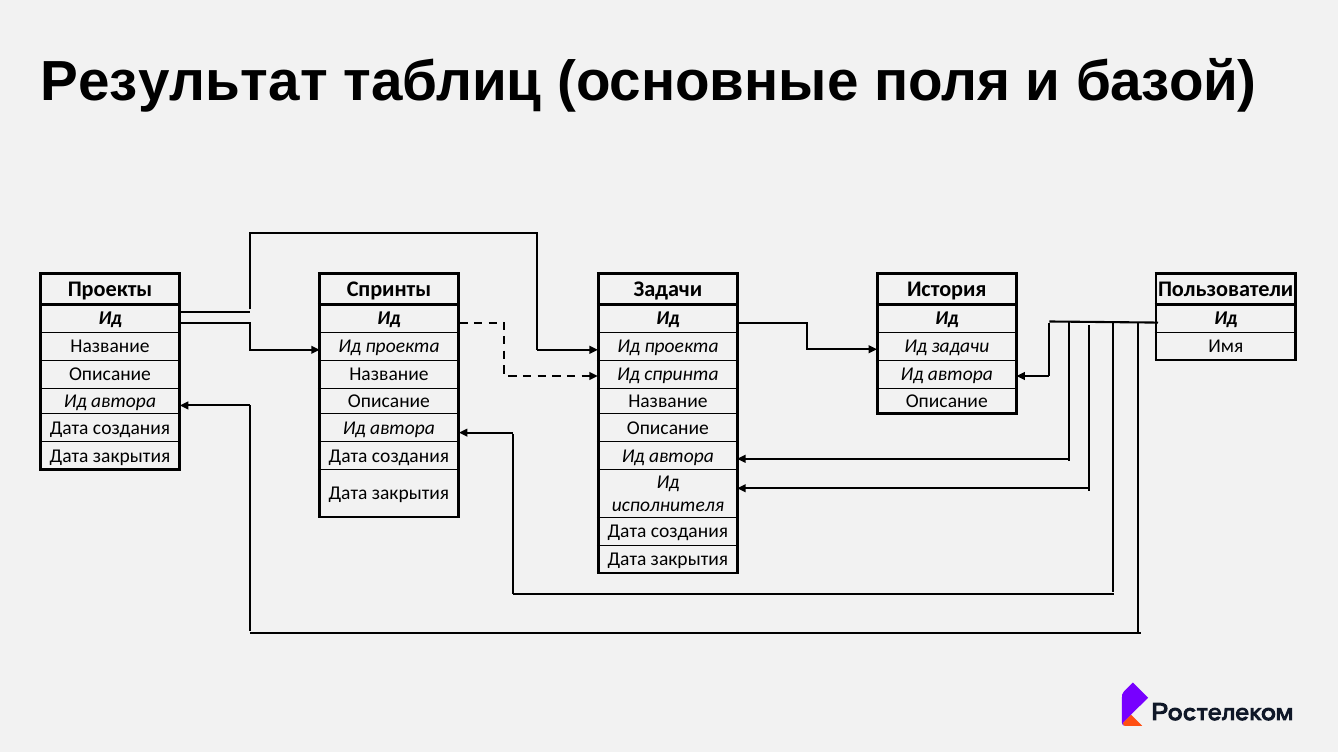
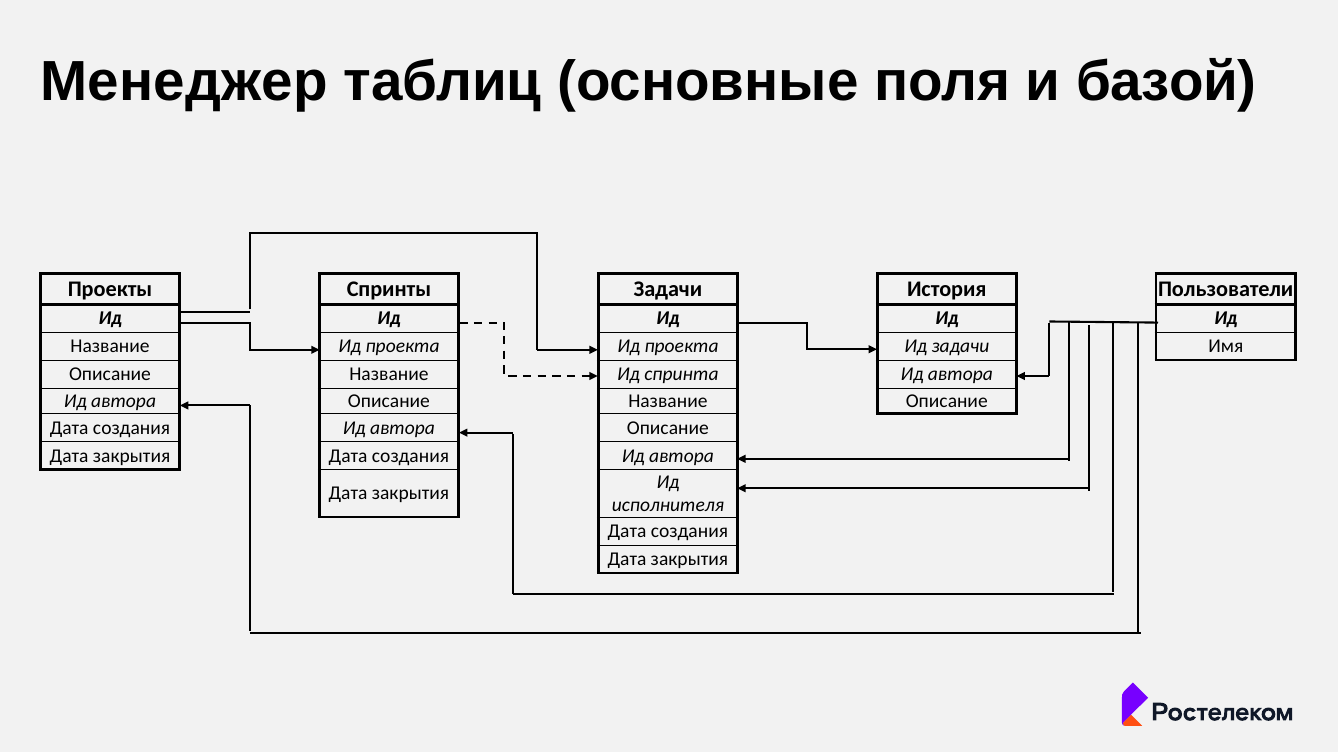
Результат: Результат -> Менеджер
